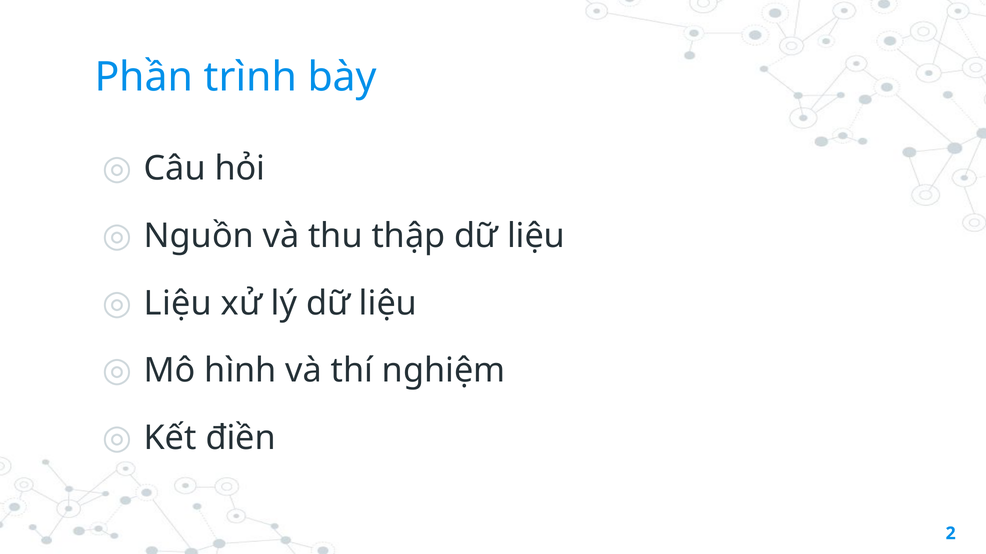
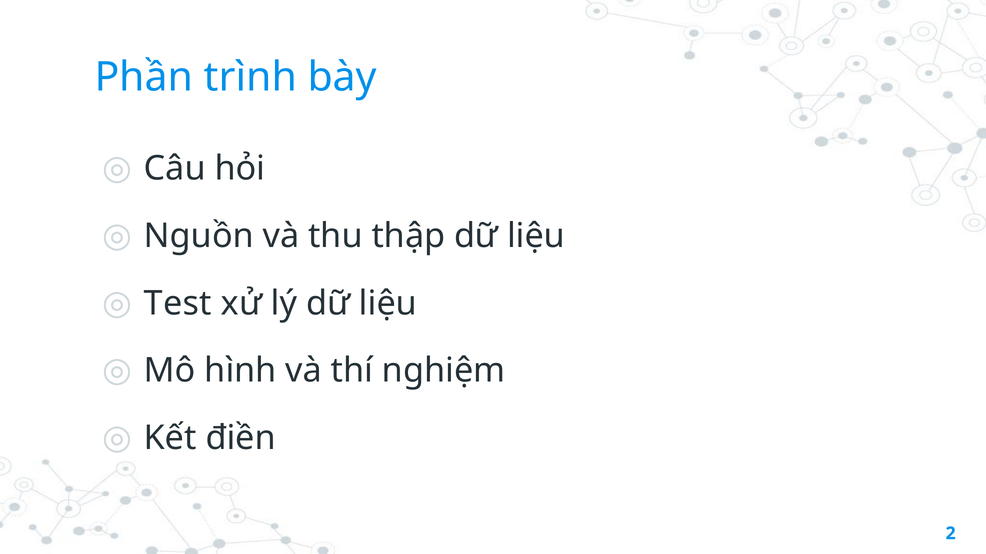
Liệu at (178, 304): Liệu -> Test
